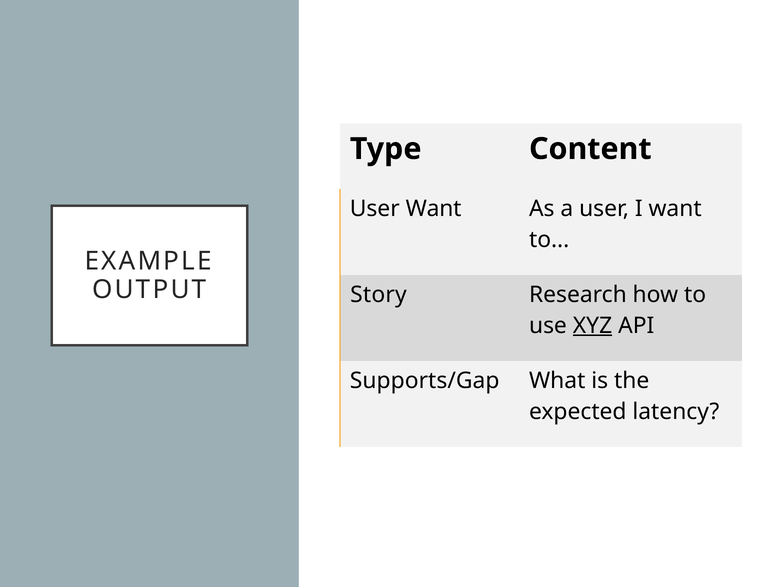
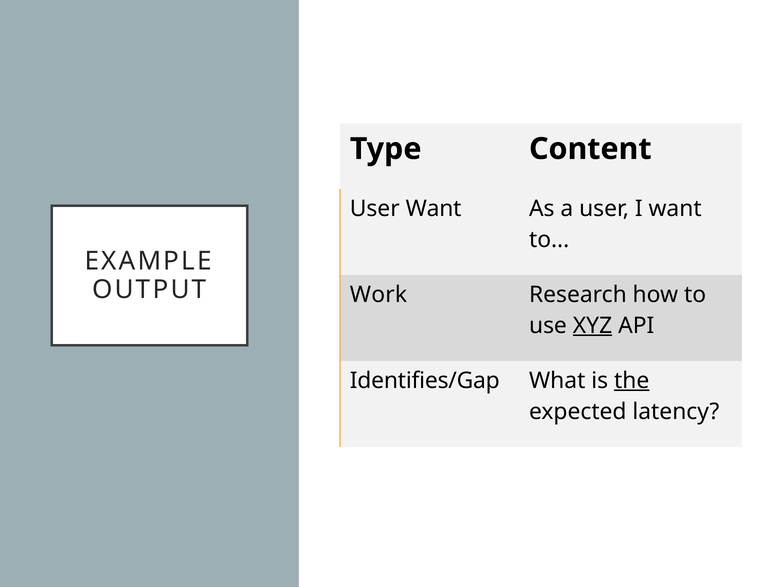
Story: Story -> Work
Supports/Gap: Supports/Gap -> Identifies/Gap
the underline: none -> present
